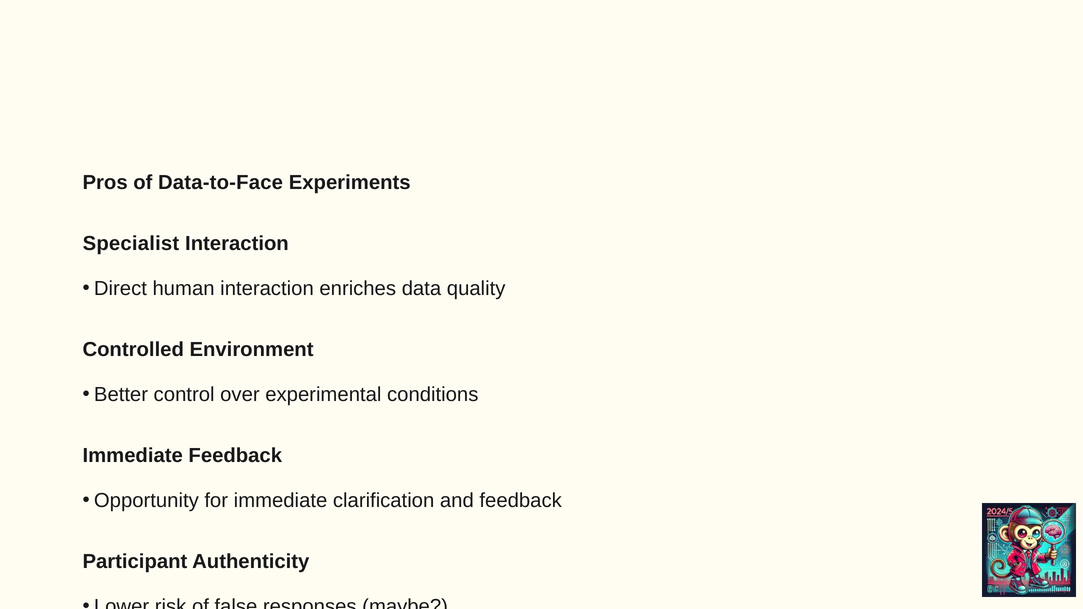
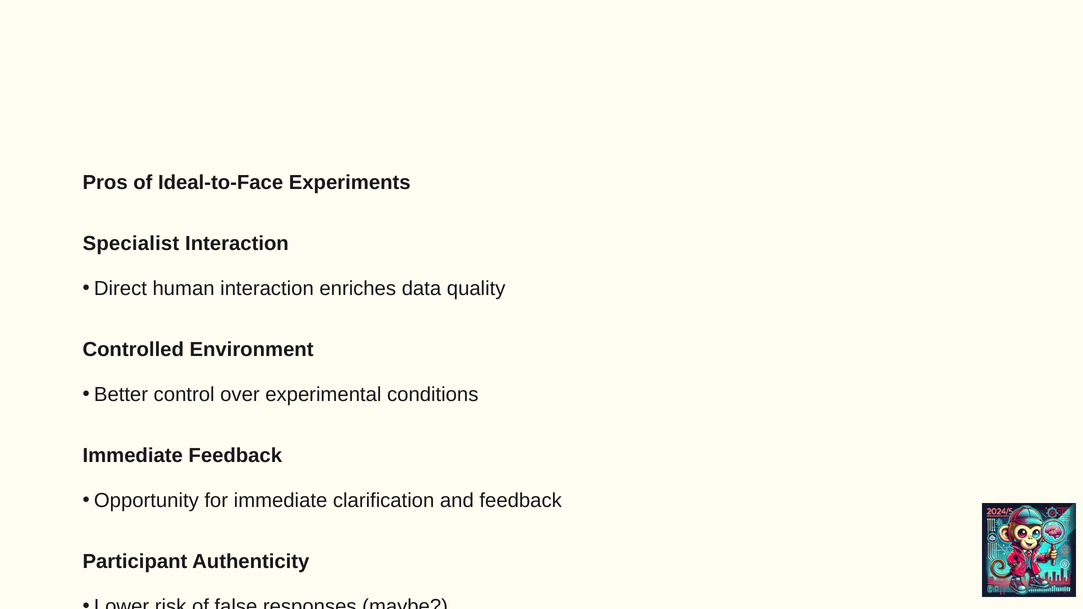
Data-to-Face: Data-to-Face -> Ideal-to-Face
